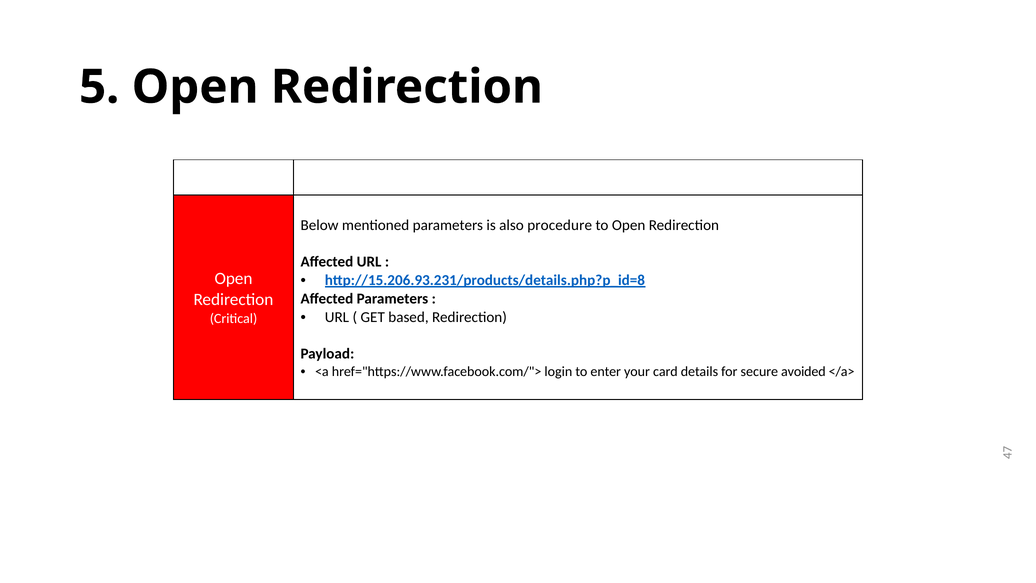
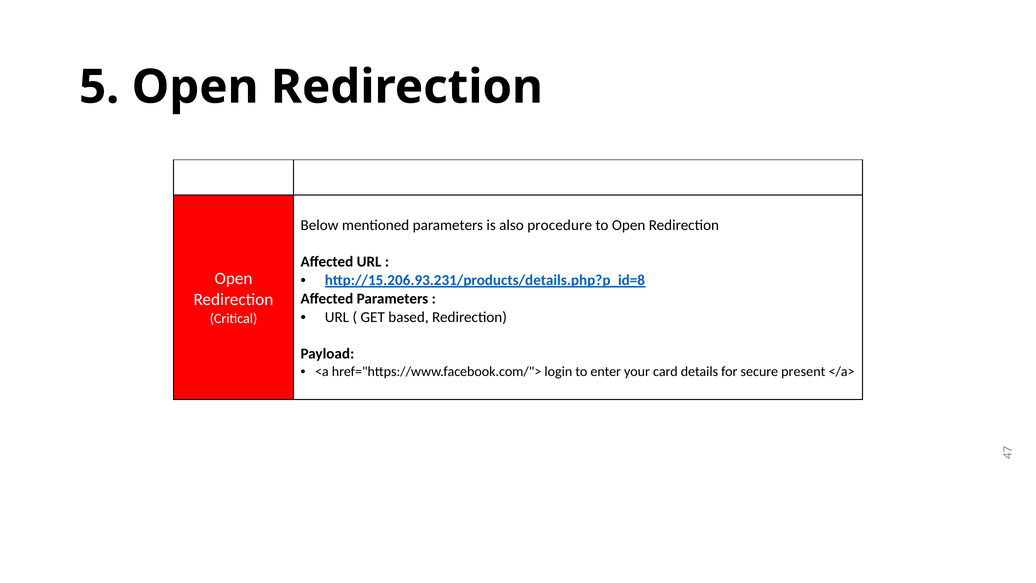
avoided: avoided -> present
